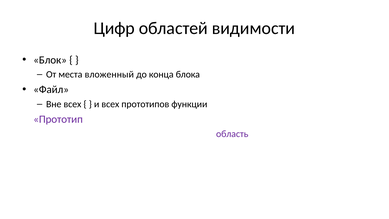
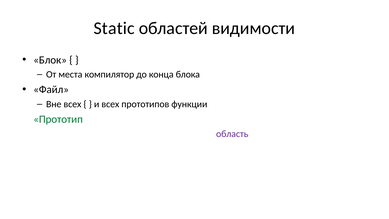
Цифр: Цифр -> Static
вложенный: вложенный -> компилятор
Прототип colour: purple -> green
